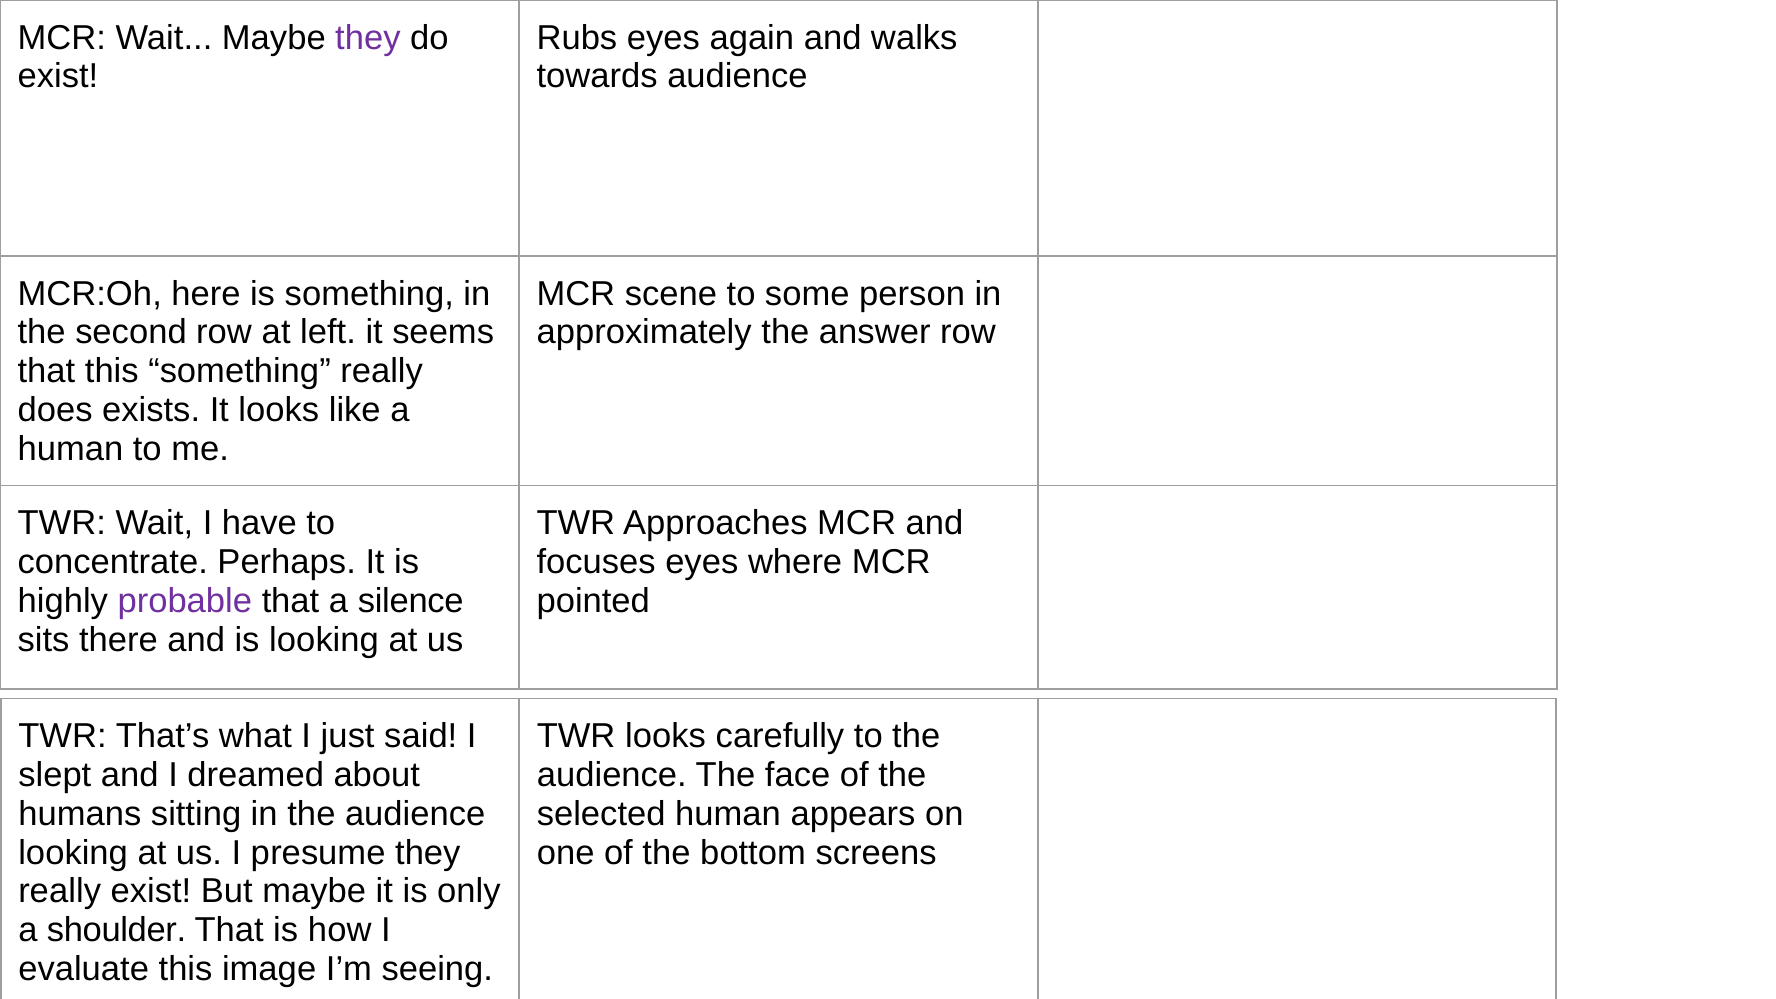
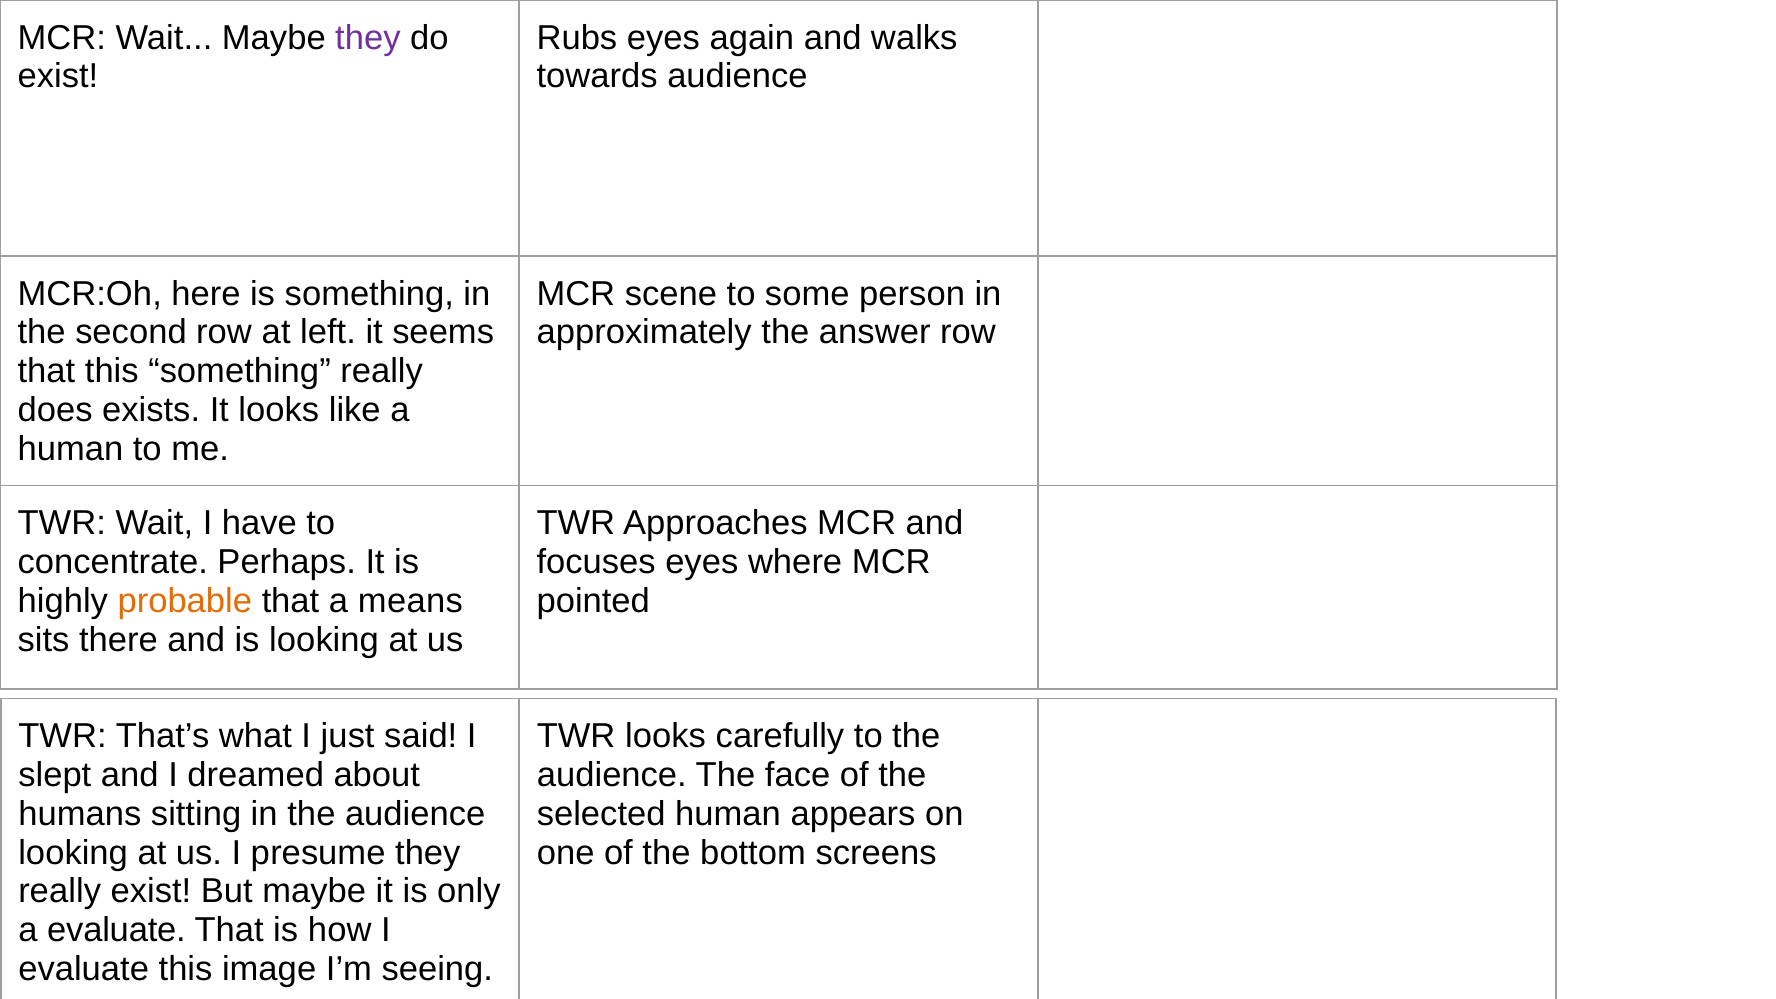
probable colour: purple -> orange
silence: silence -> means
a shoulder: shoulder -> evaluate
